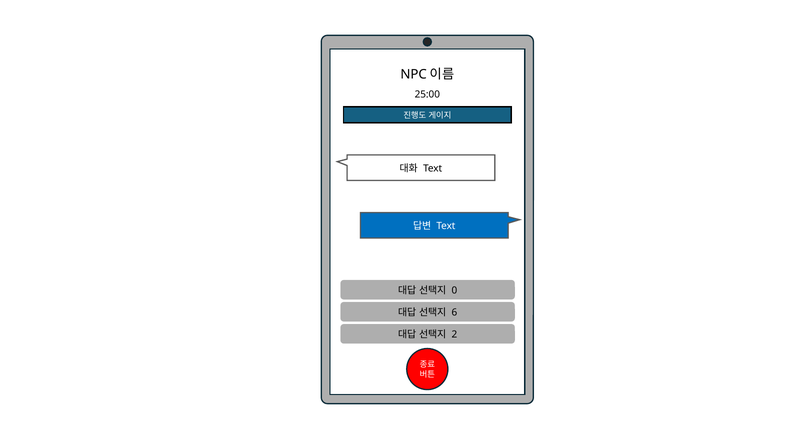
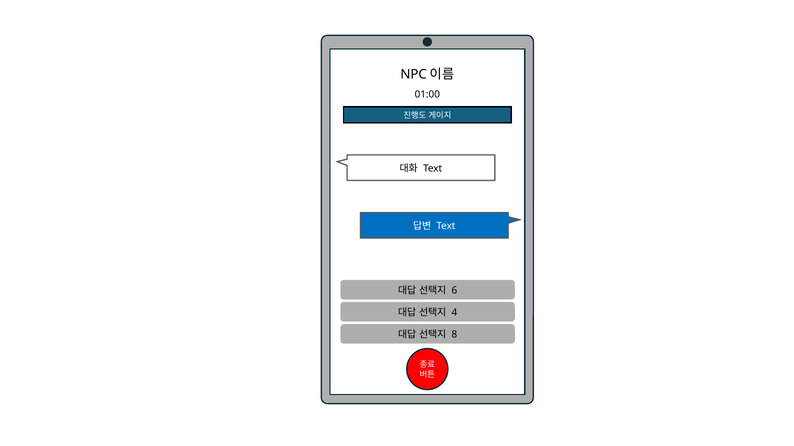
25:00: 25:00 -> 01:00
0: 0 -> 6
6: 6 -> 4
2: 2 -> 8
